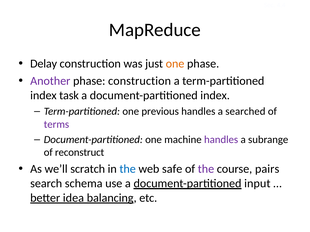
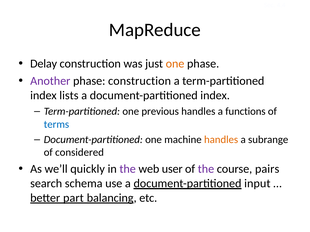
task: task -> lists
searched: searched -> functions
terms colour: purple -> blue
handles at (221, 140) colour: purple -> orange
reconstruct: reconstruct -> considered
scratch: scratch -> quickly
the at (128, 169) colour: blue -> purple
safe: safe -> user
idea: idea -> part
